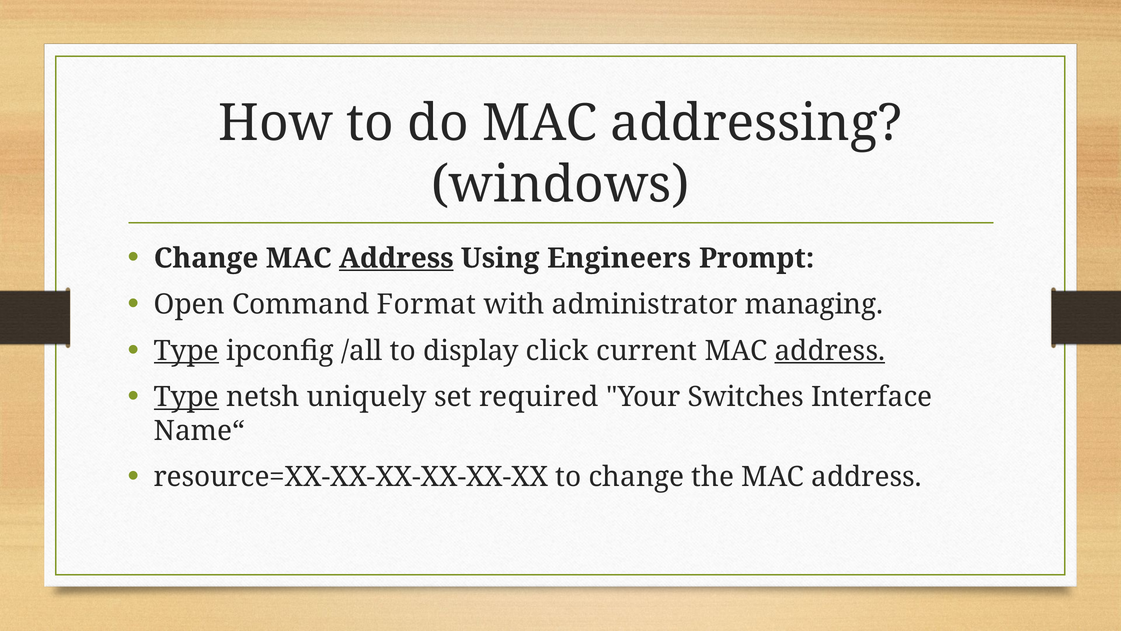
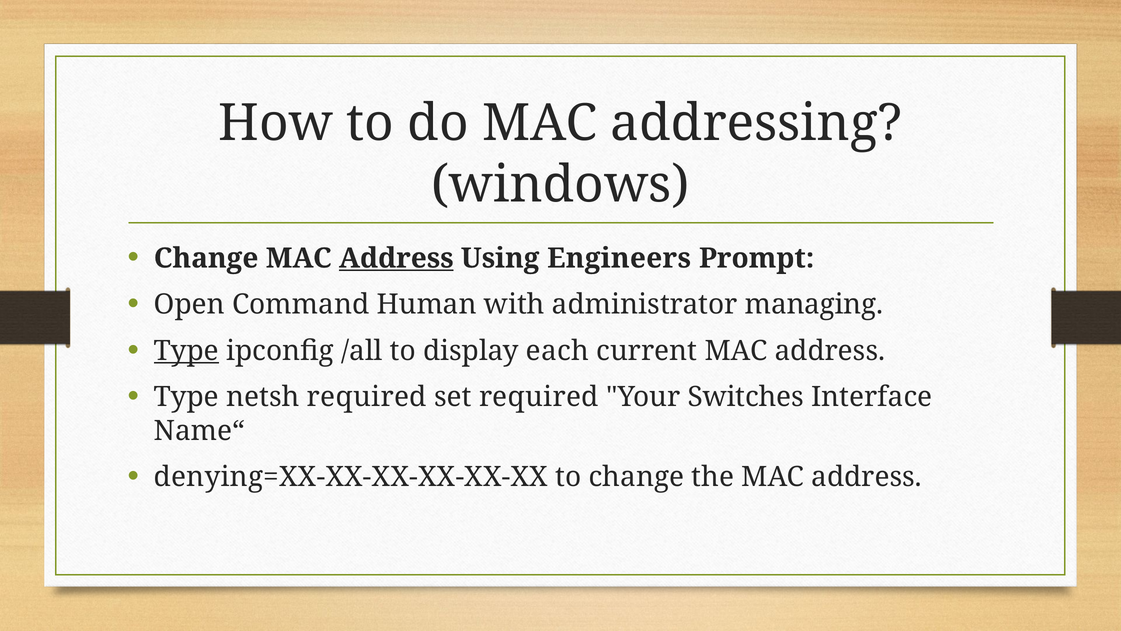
Format: Format -> Human
click: click -> each
address at (830, 351) underline: present -> none
Type at (186, 397) underline: present -> none
netsh uniquely: uniquely -> required
resource=XX-XX-XX-XX-XX-XX: resource=XX-XX-XX-XX-XX-XX -> denying=XX-XX-XX-XX-XX-XX
